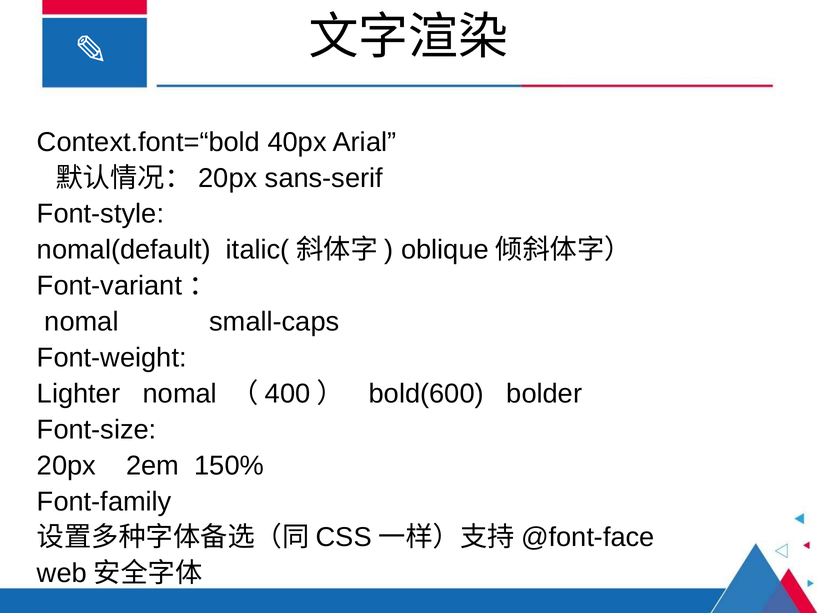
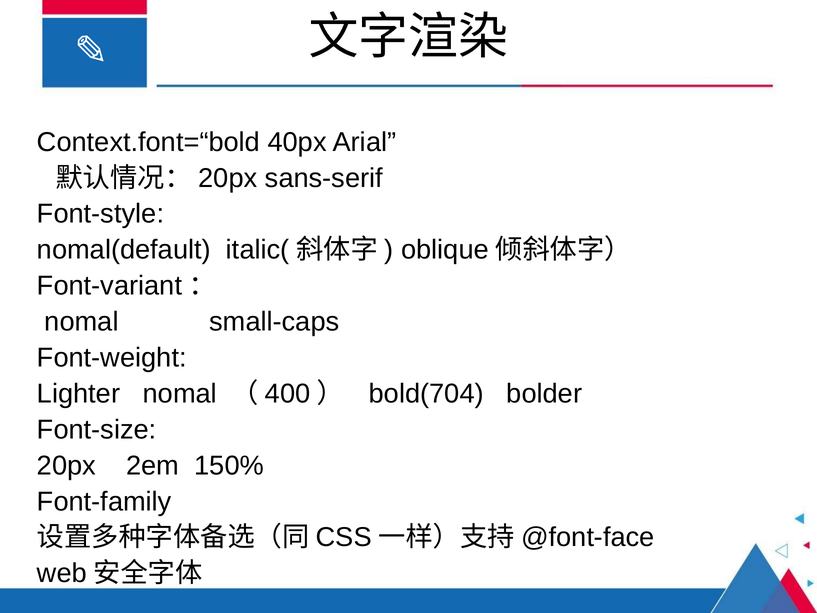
bold(600: bold(600 -> bold(704
